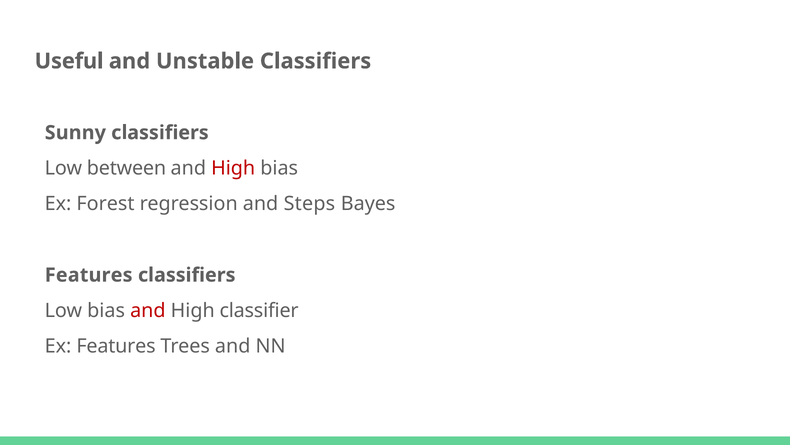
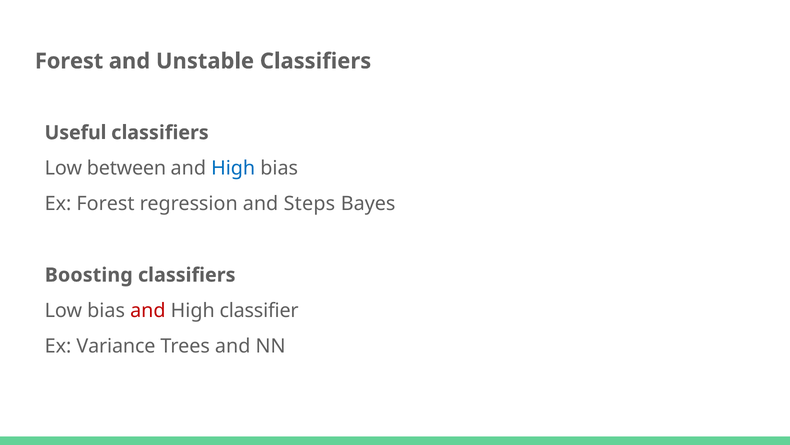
Useful at (69, 61): Useful -> Forest
Sunny: Sunny -> Useful
High at (233, 168) colour: red -> blue
Features at (89, 275): Features -> Boosting
Ex Features: Features -> Variance
